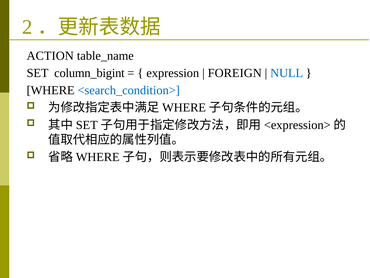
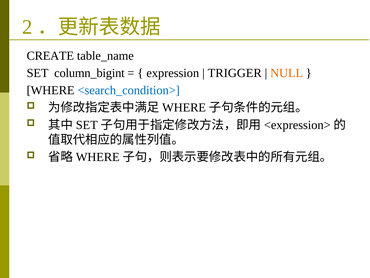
ACTION: ACTION -> CREATE
FOREIGN: FOREIGN -> TRIGGER
NULL colour: blue -> orange
